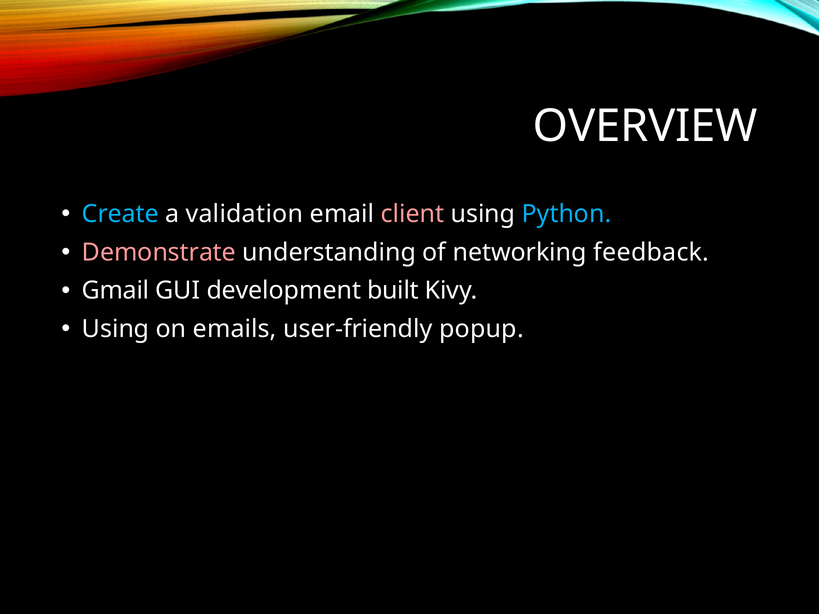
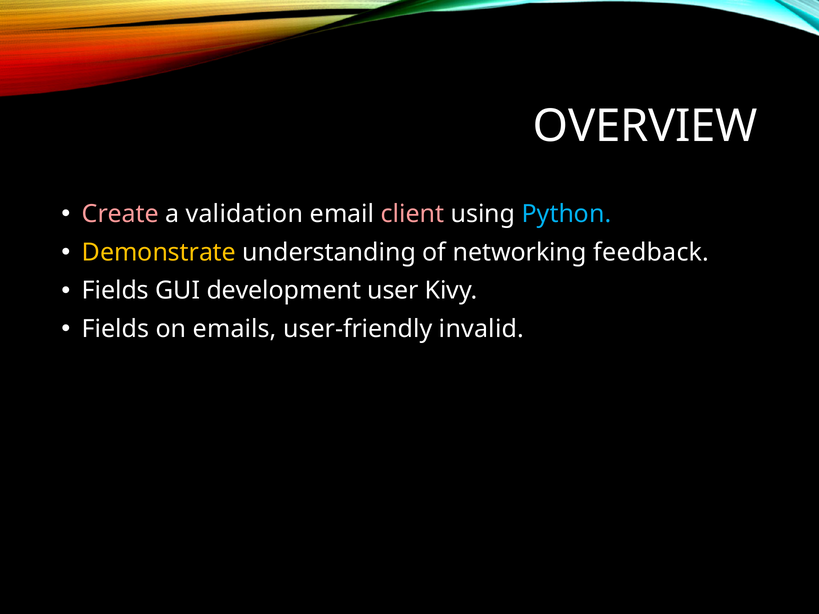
Create colour: light blue -> pink
Demonstrate colour: pink -> yellow
Gmail at (115, 291): Gmail -> Fields
built: built -> user
Using at (116, 329): Using -> Fields
popup: popup -> invalid
